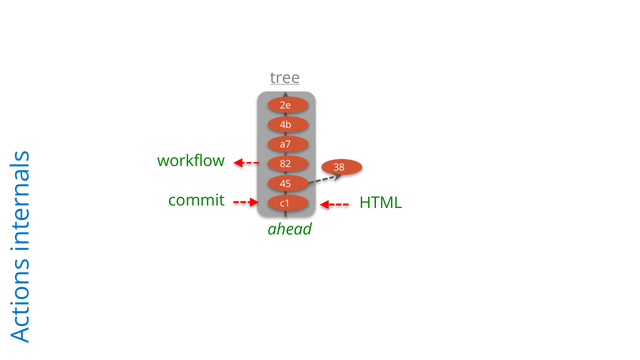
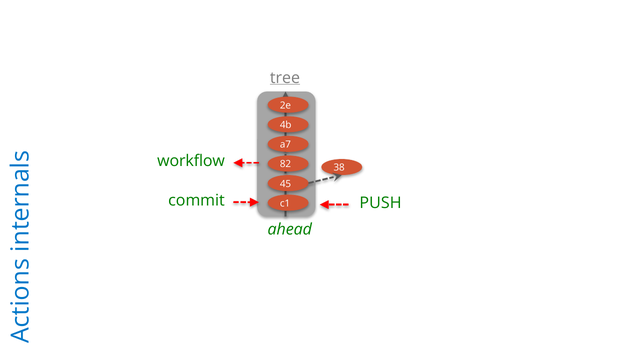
HTML: HTML -> PUSH
